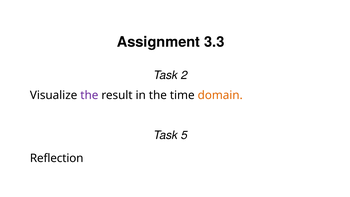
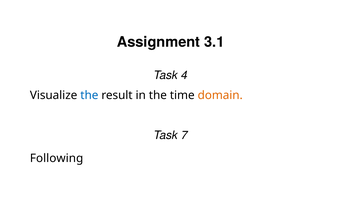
3.3: 3.3 -> 3.1
2: 2 -> 4
the at (89, 95) colour: purple -> blue
5: 5 -> 7
Reflection: Reflection -> Following
